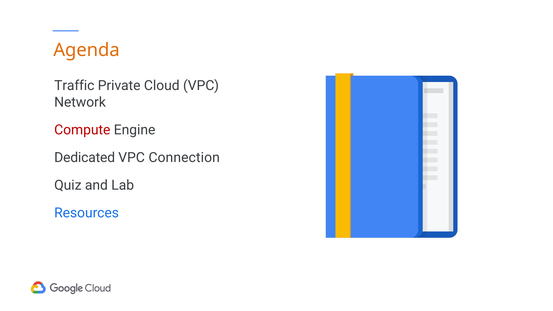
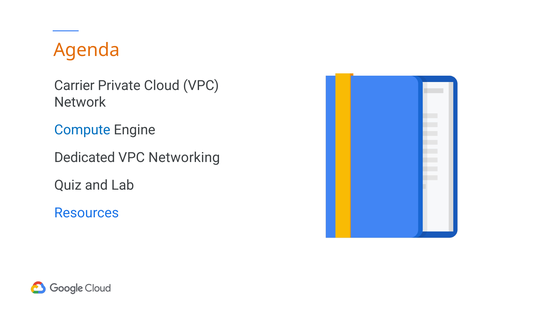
Traffic: Traffic -> Carrier
Compute colour: red -> blue
Connection: Connection -> Networking
